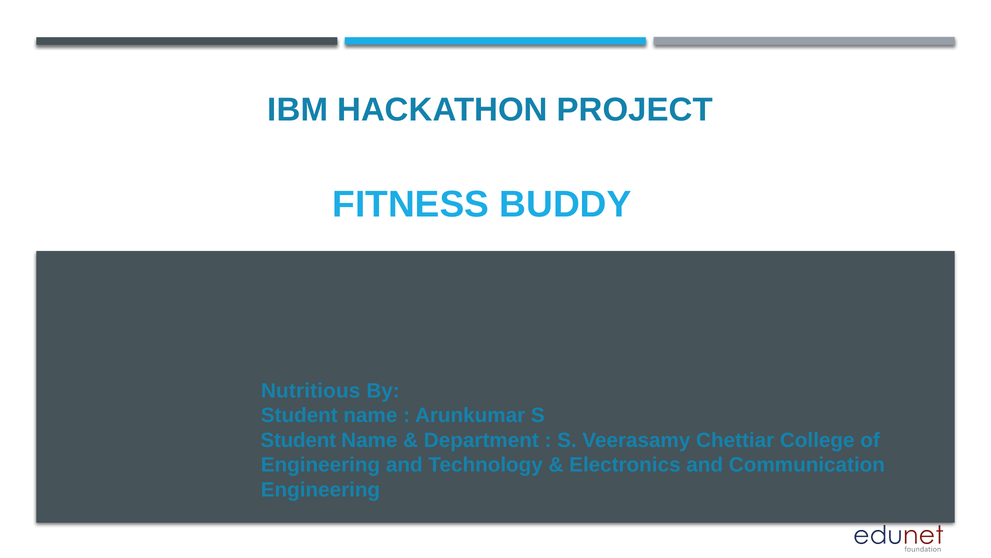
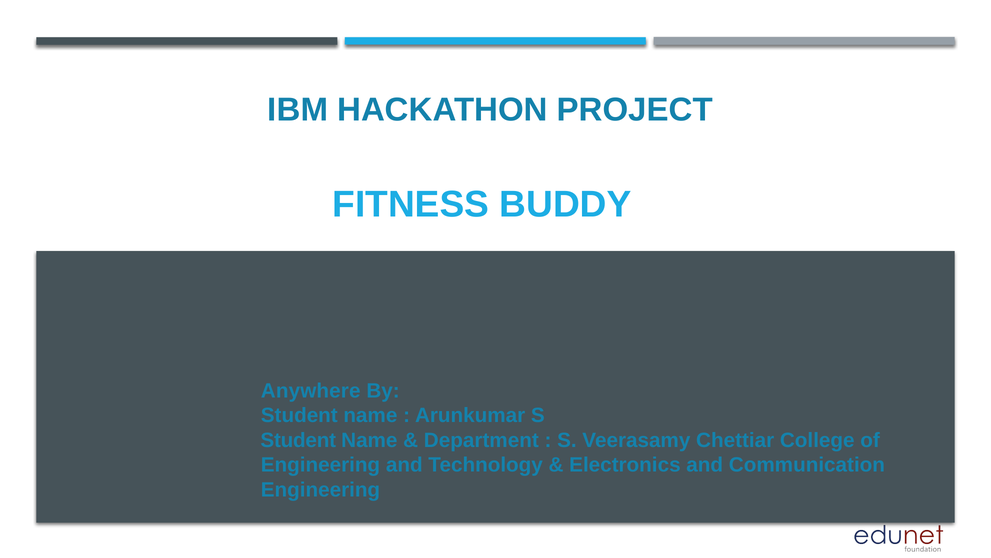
Nutritious: Nutritious -> Anywhere
